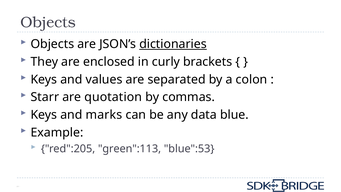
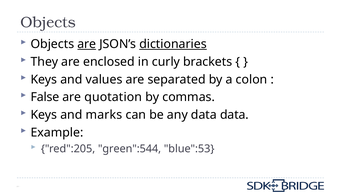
are at (87, 44) underline: none -> present
Starr: Starr -> False
data blue: blue -> data
green":113: green":113 -> green":544
